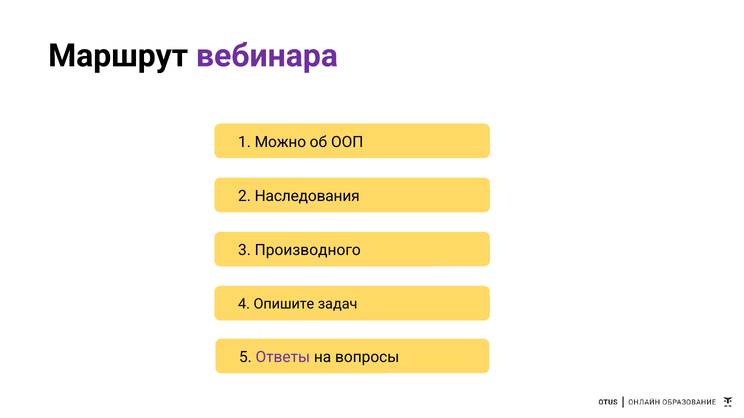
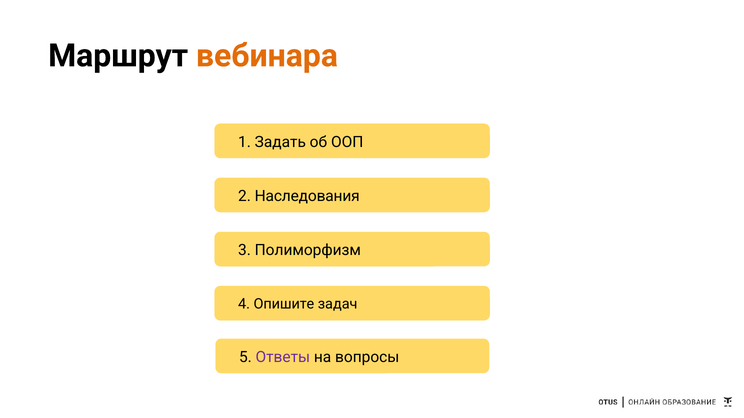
вебинара colour: purple -> orange
Можно: Можно -> Задать
Производного: Производного -> Полиморфизм
